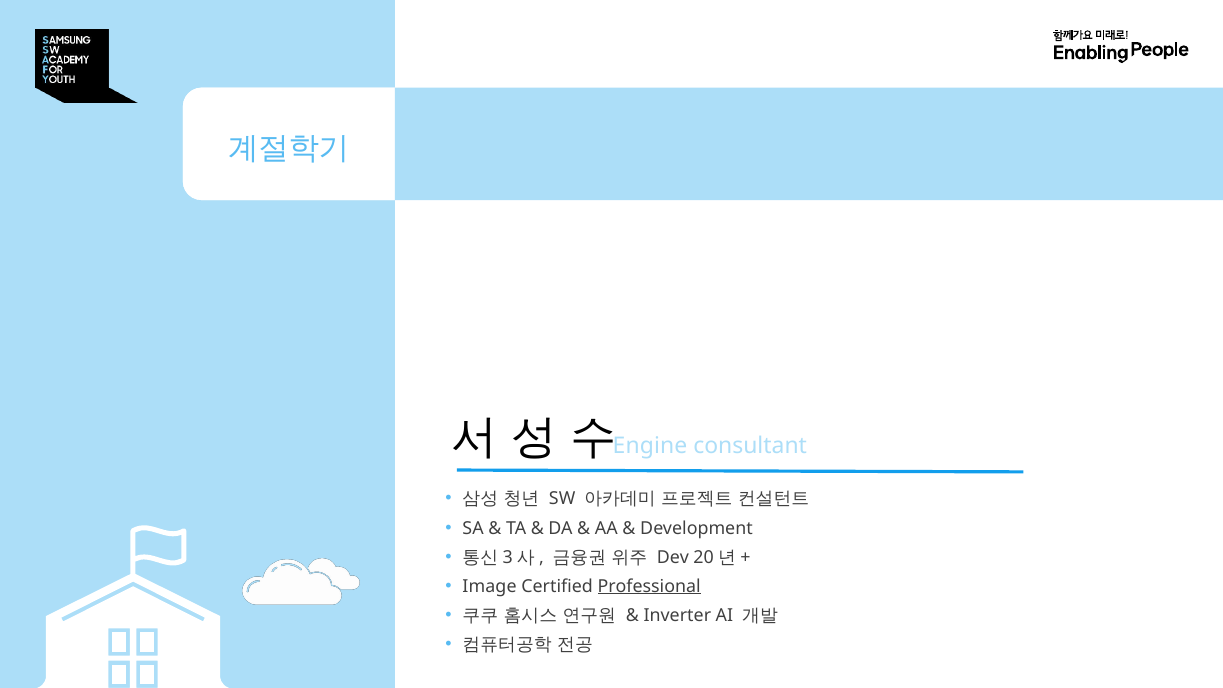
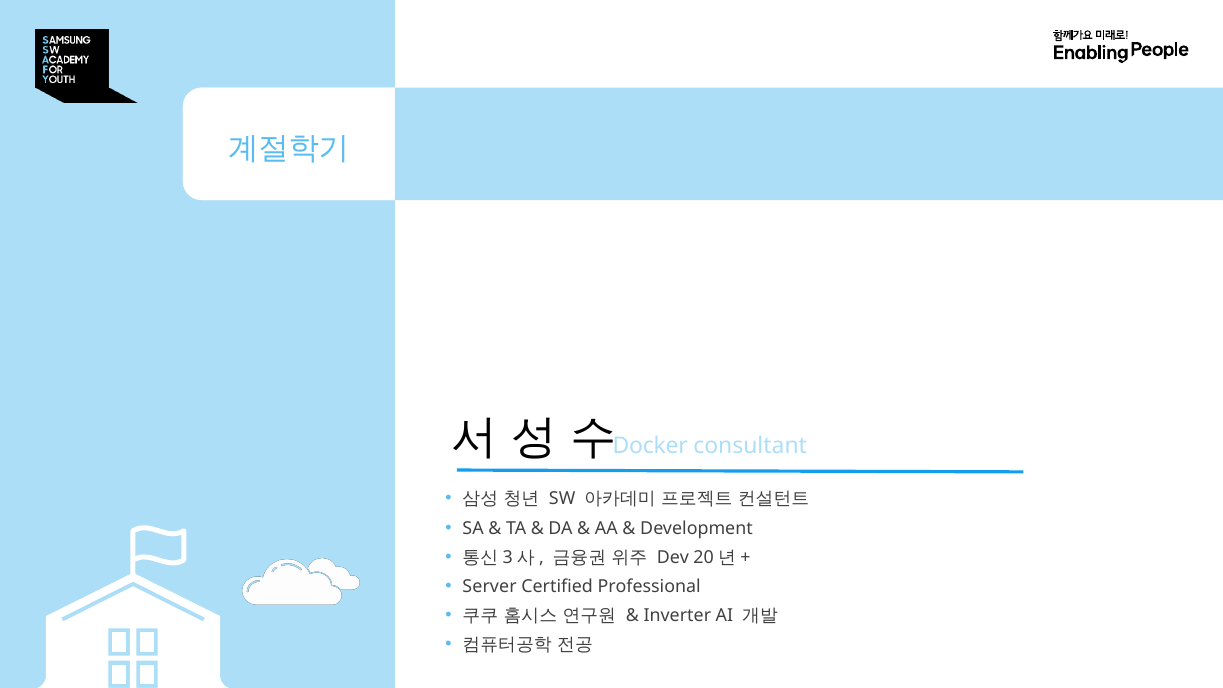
Engine: Engine -> Docker
Image: Image -> Server
Professional underline: present -> none
